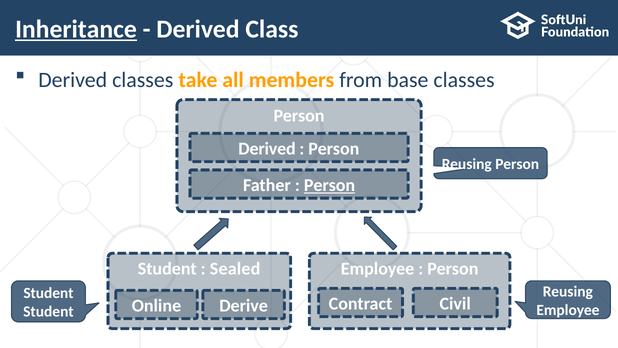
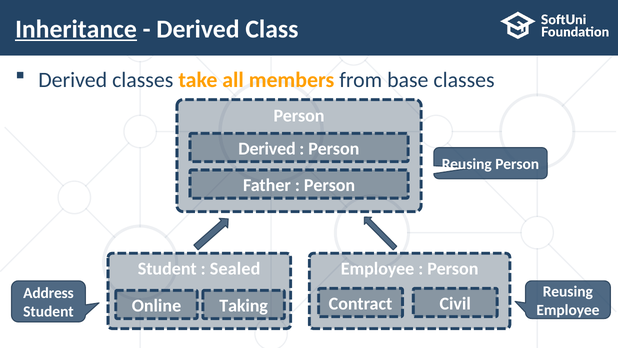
Person at (329, 185) underline: present -> none
Student at (48, 293): Student -> Address
Derive: Derive -> Taking
